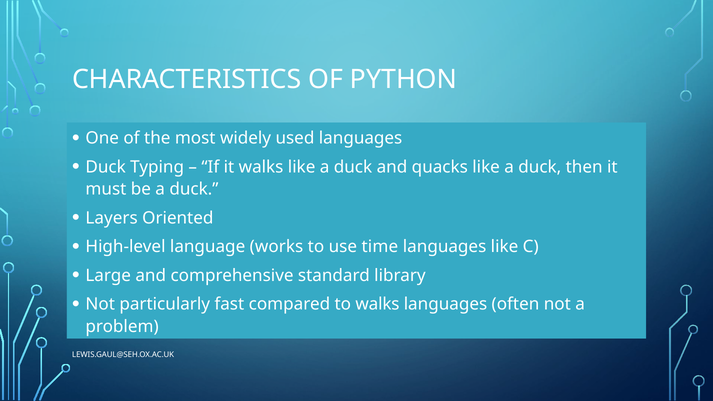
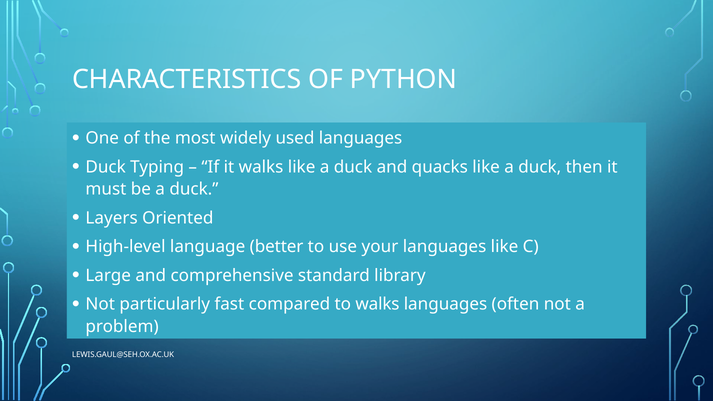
works: works -> better
time: time -> your
